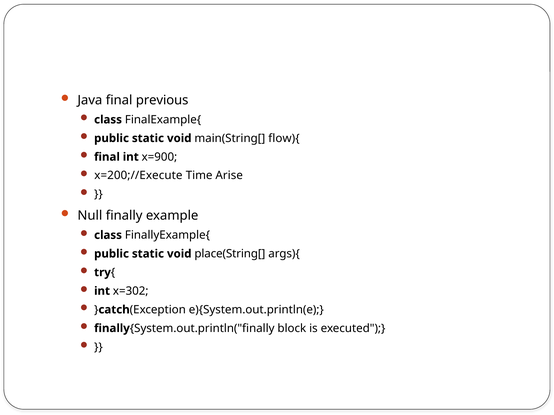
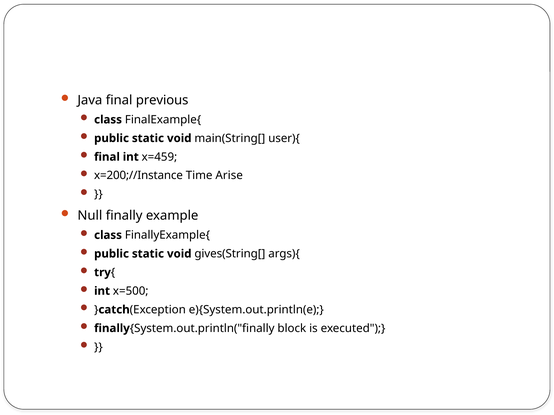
flow){: flow){ -> user){
x=900: x=900 -> x=459
x=200;//Execute: x=200;//Execute -> x=200;//Instance
place(String[: place(String[ -> gives(String[
x=302: x=302 -> x=500
